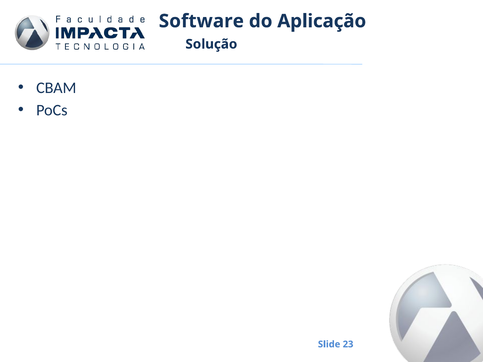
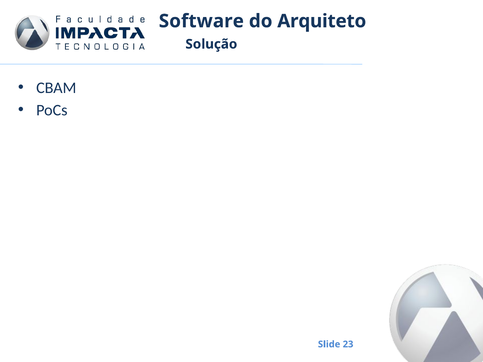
Aplicação: Aplicação -> Arquiteto
